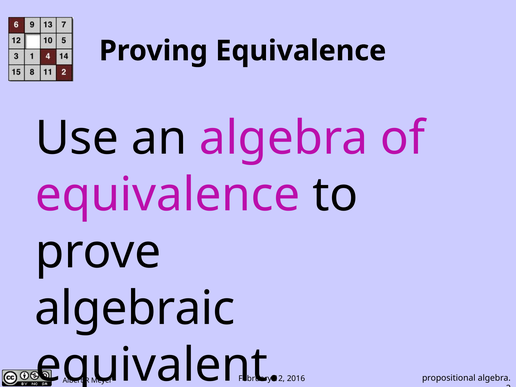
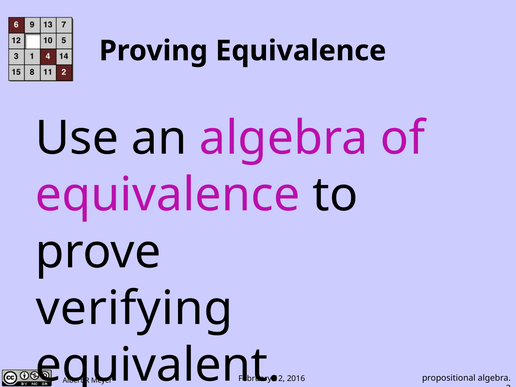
algebraic: algebraic -> verifying
